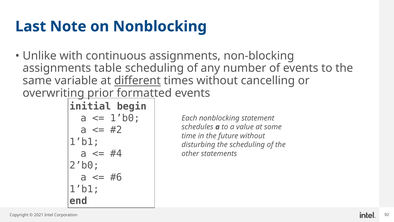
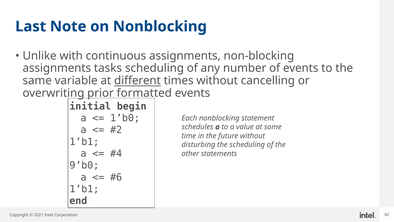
table: table -> tasks
2’b0: 2’b0 -> 9’b0
